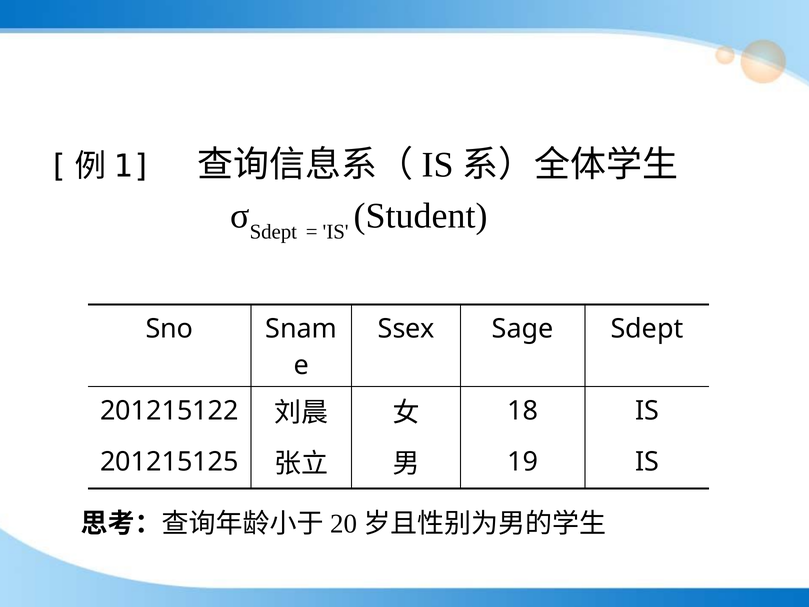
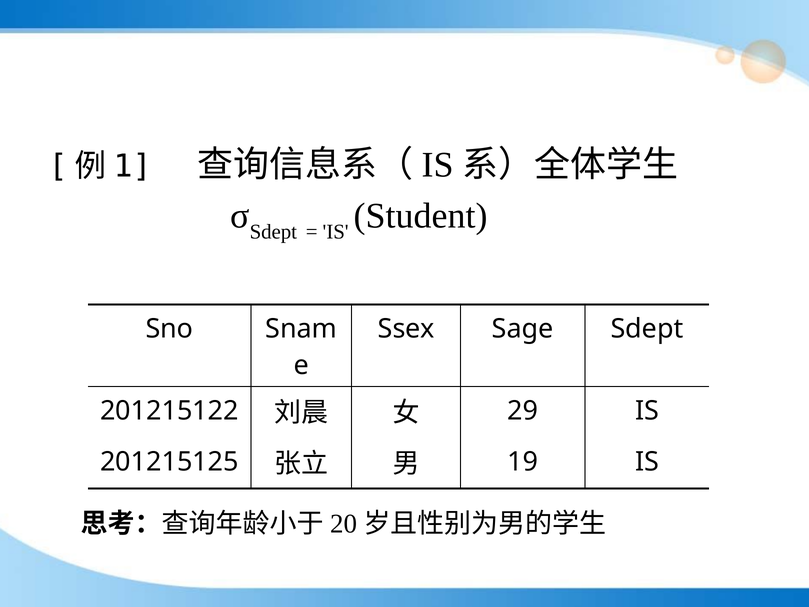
18: 18 -> 29
